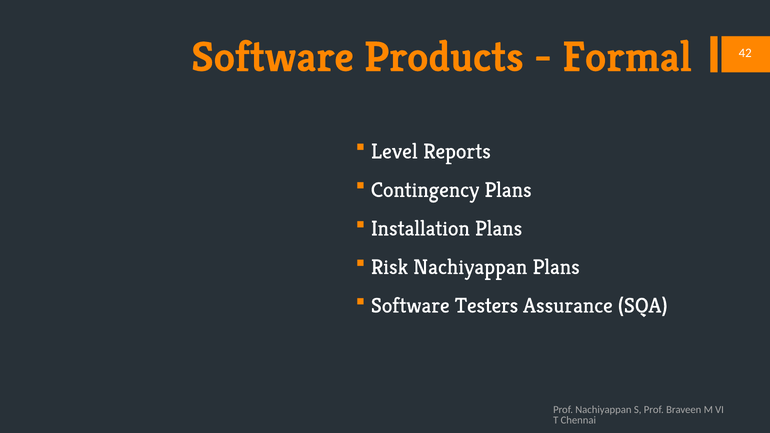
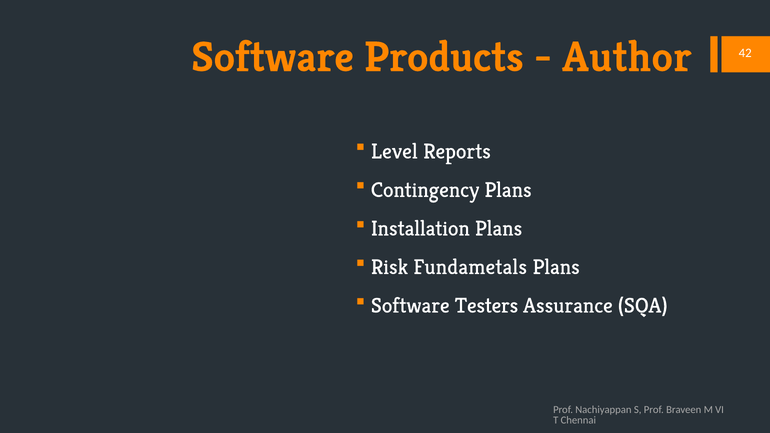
Formal: Formal -> Author
Risk Nachiyappan: Nachiyappan -> Fundametals
